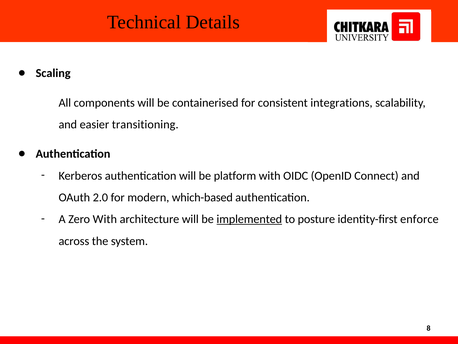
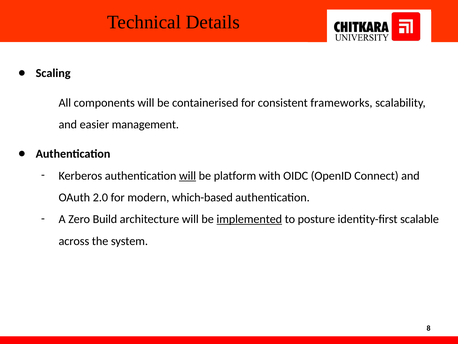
integrations: integrations -> frameworks
transitioning: transitioning -> management
will at (188, 175) underline: none -> present
Zero With: With -> Build
enforce: enforce -> scalable
